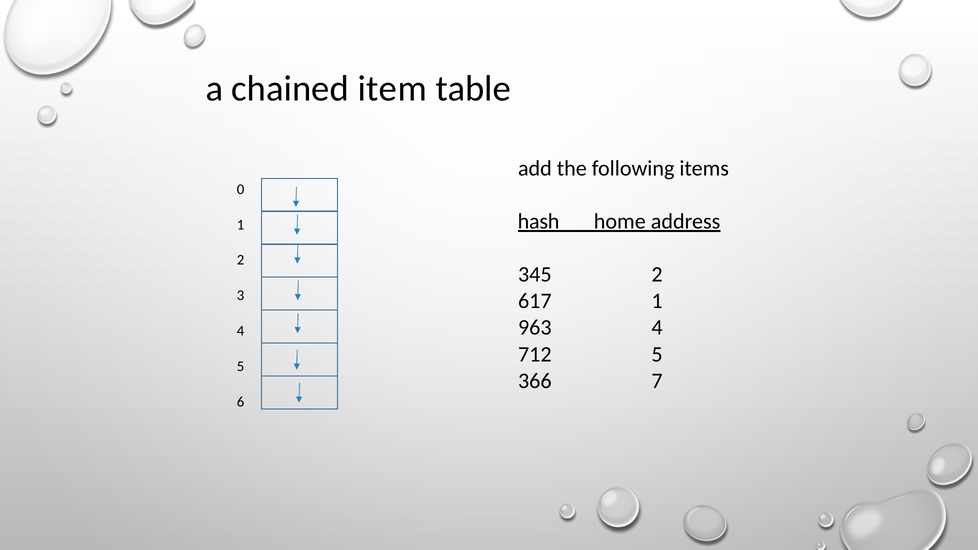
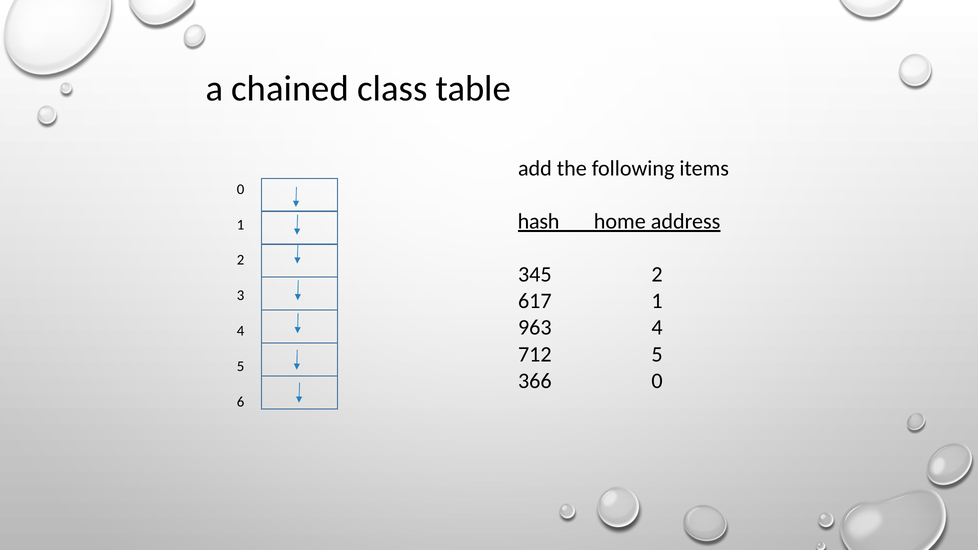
item: item -> class
366 7: 7 -> 0
